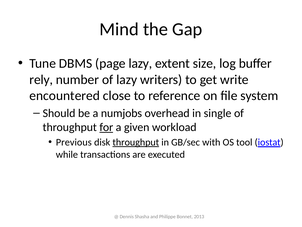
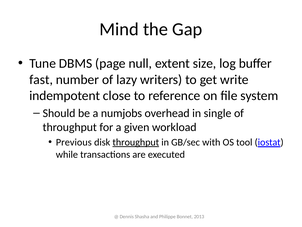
page lazy: lazy -> null
rely: rely -> fast
encountered: encountered -> indempotent
for underline: present -> none
